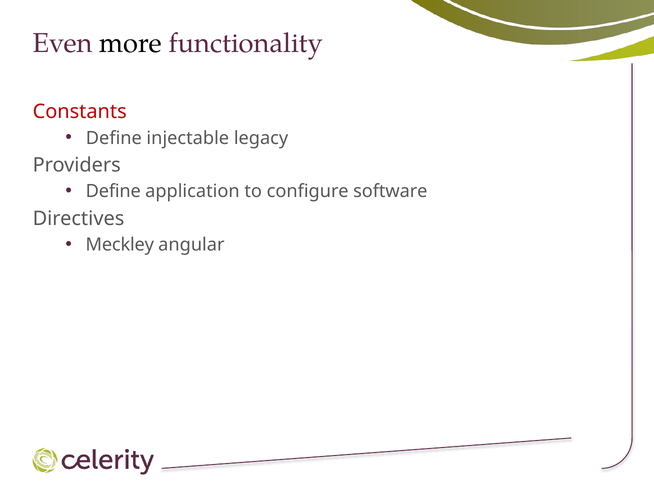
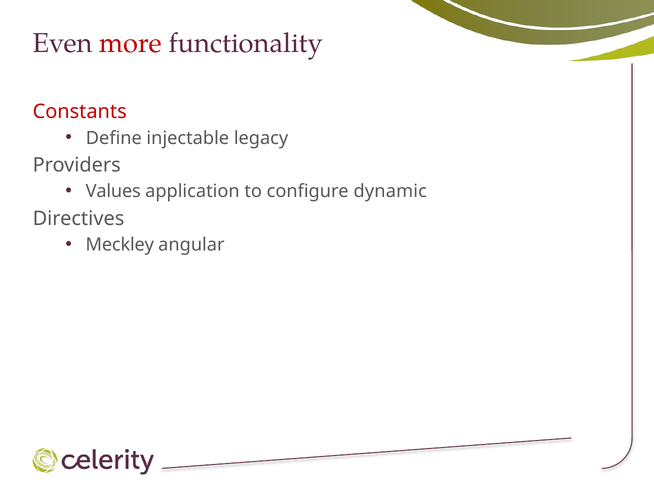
more colour: black -> red
Define at (113, 191): Define -> Values
software: software -> dynamic
